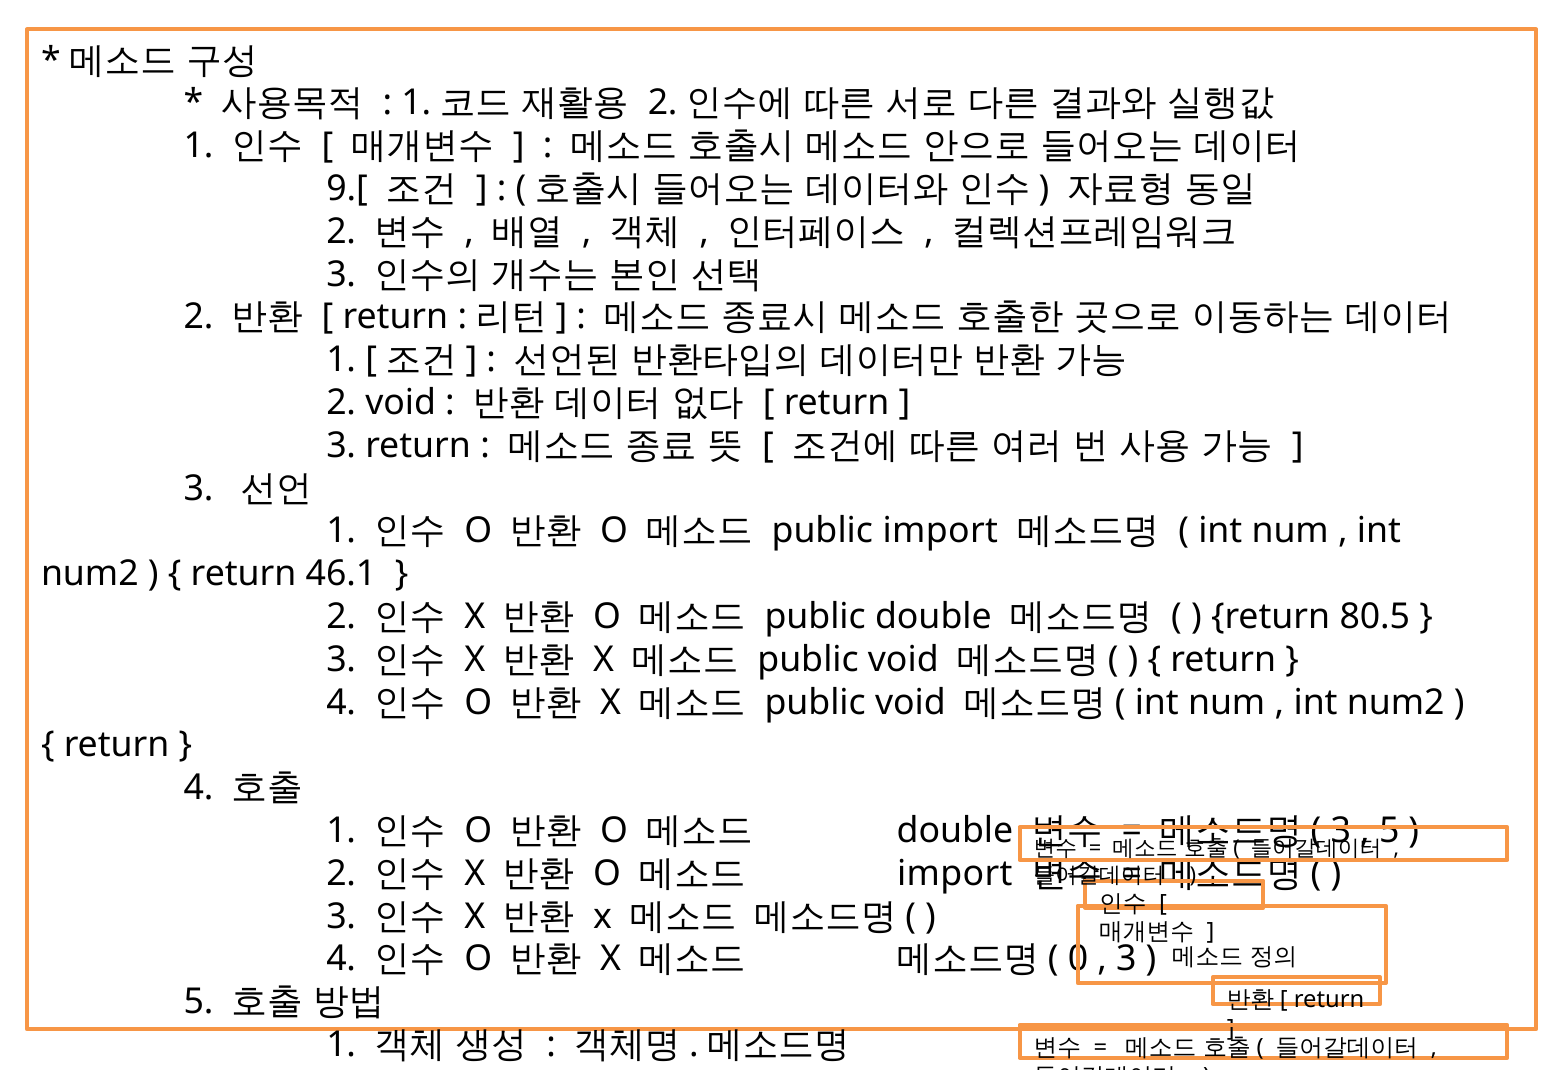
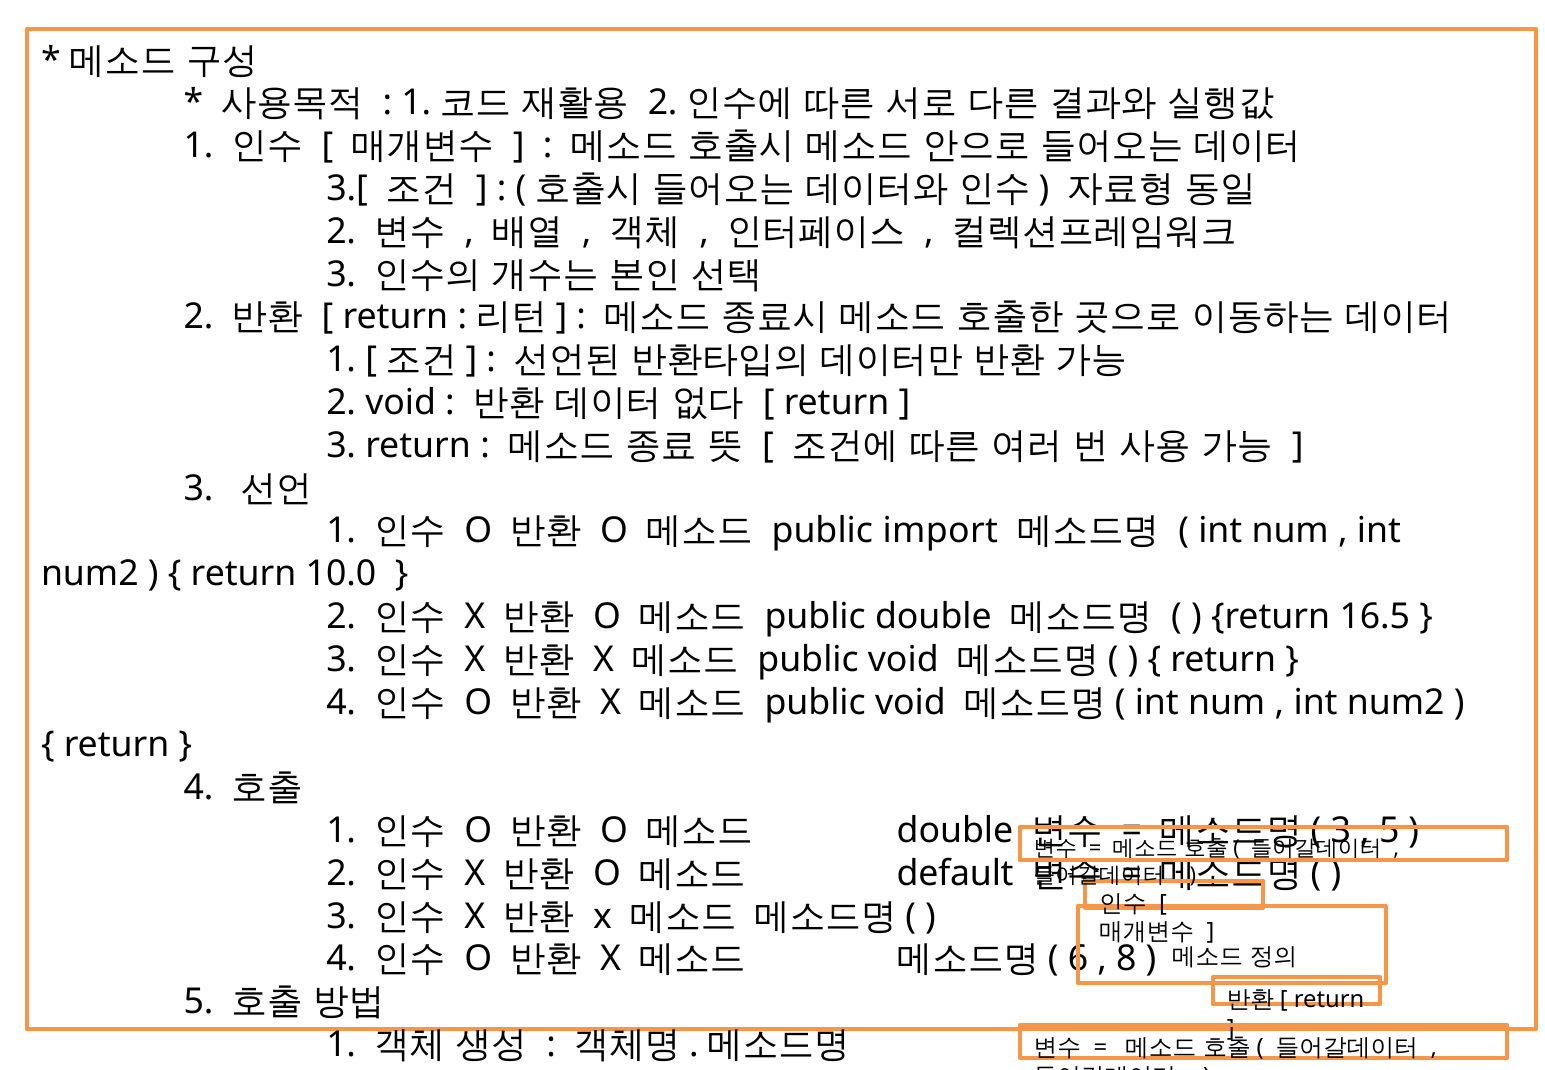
9.[: 9.[ -> 3.[
46.1: 46.1 -> 10.0
80.5: 80.5 -> 16.5
import at (955, 873): import -> default
0: 0 -> 6
3 at (1126, 959): 3 -> 8
